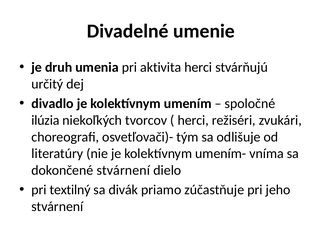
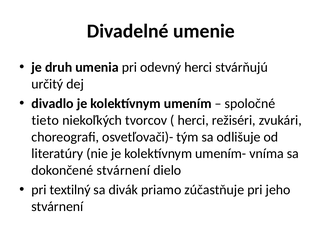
aktivita: aktivita -> odevný
ilúzia: ilúzia -> tieto
